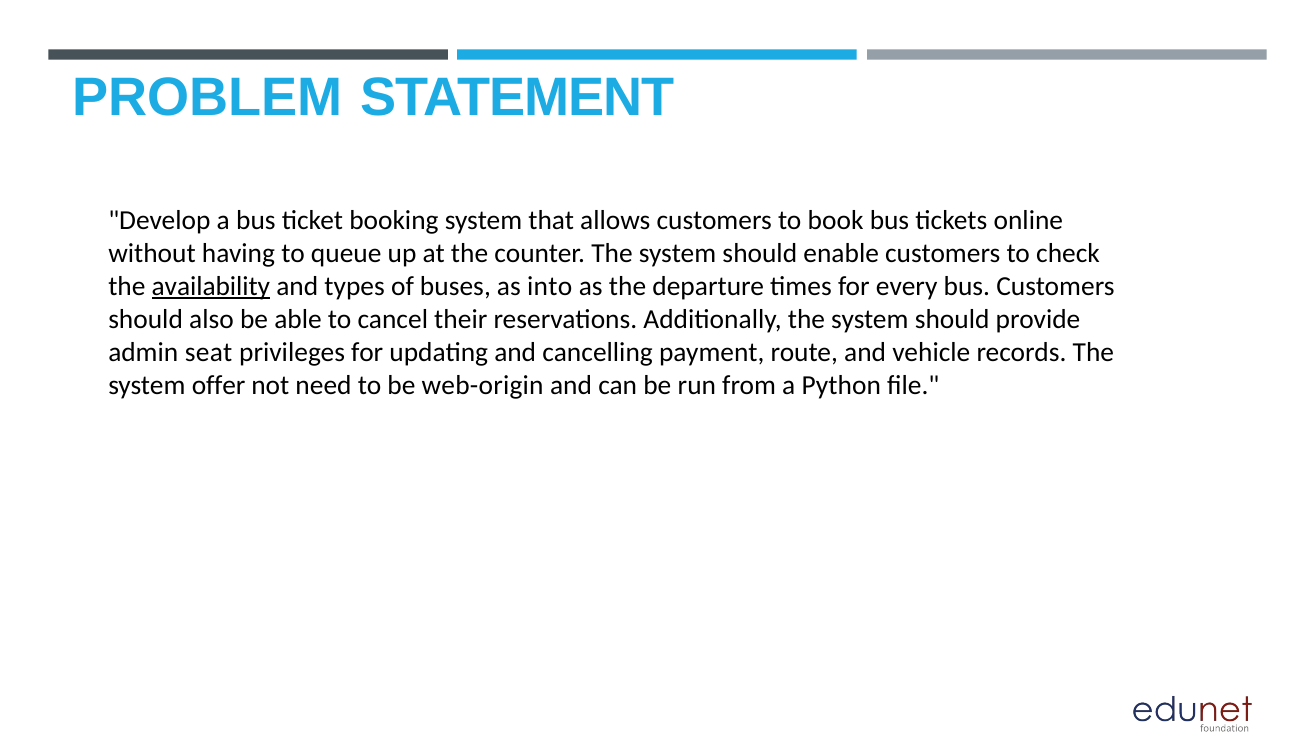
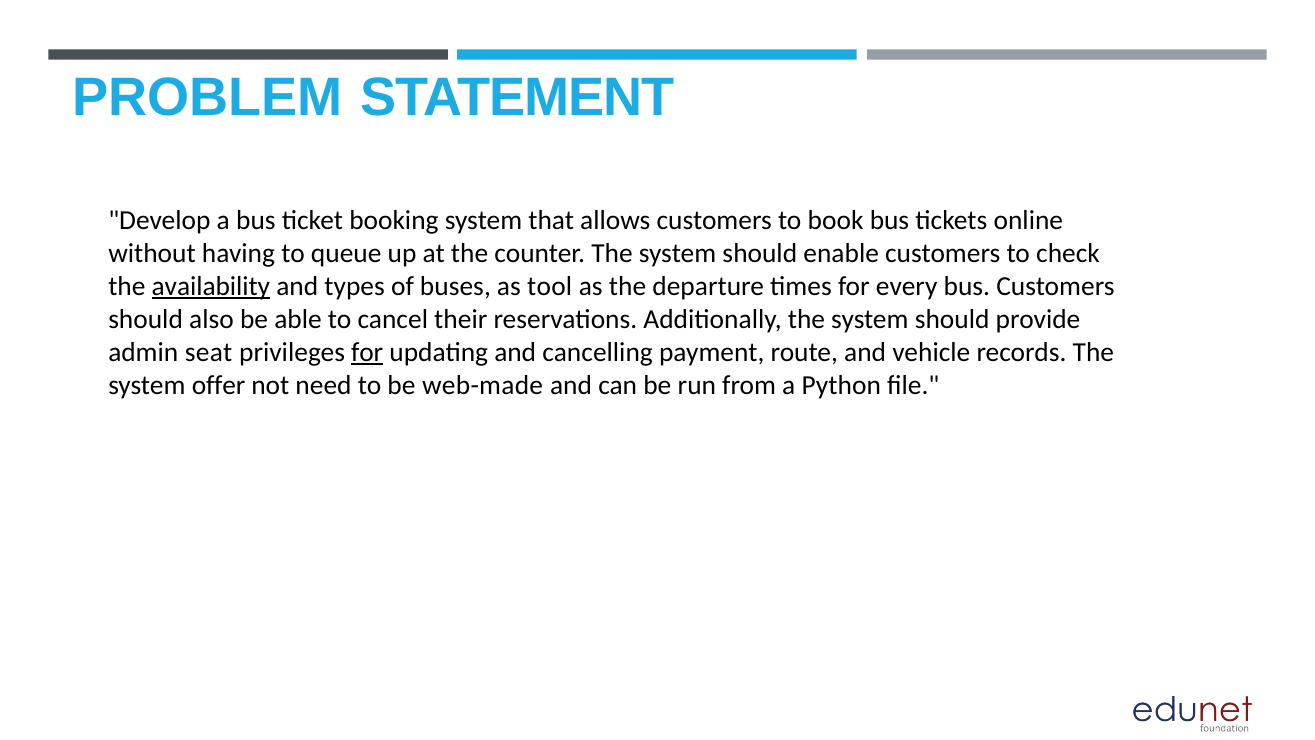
into: into -> tool
for at (367, 352) underline: none -> present
web-origin: web-origin -> web-made
